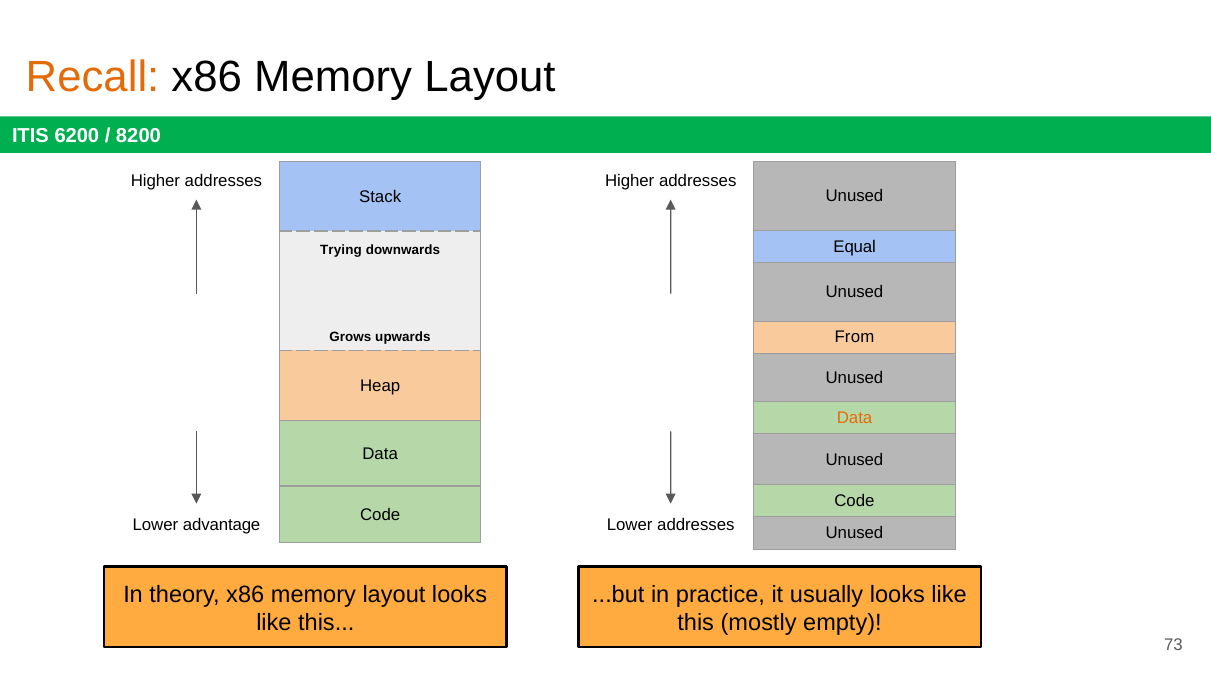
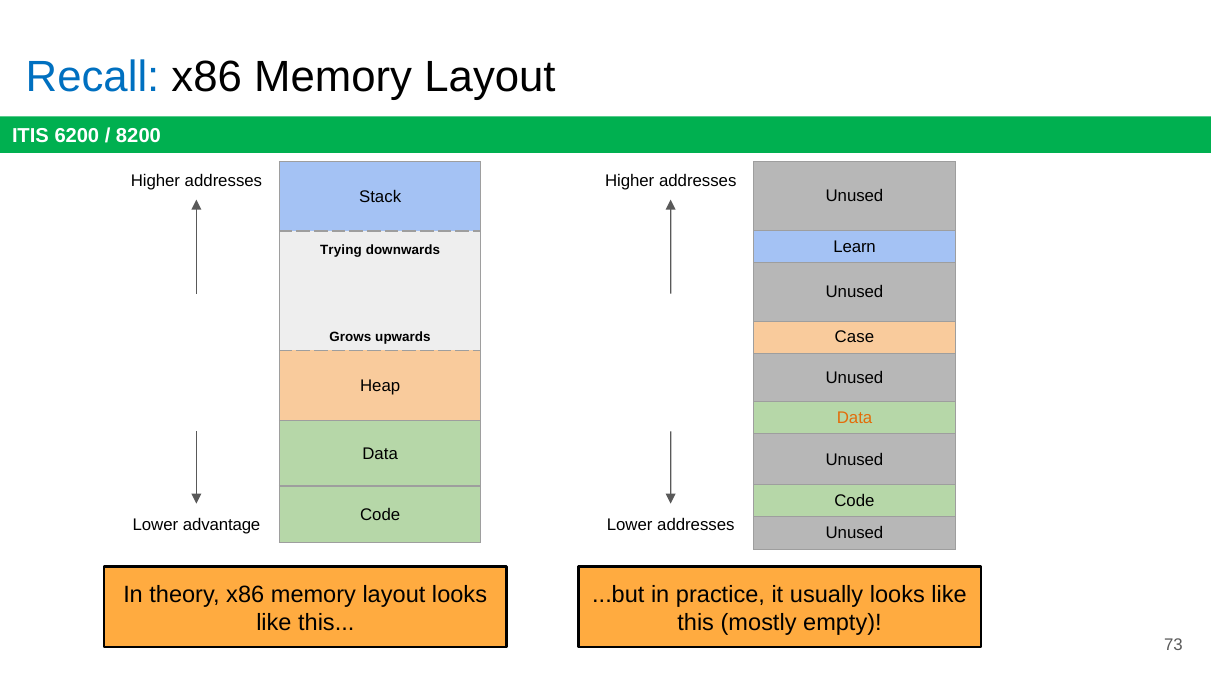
Recall colour: orange -> blue
Equal: Equal -> Learn
From: From -> Case
